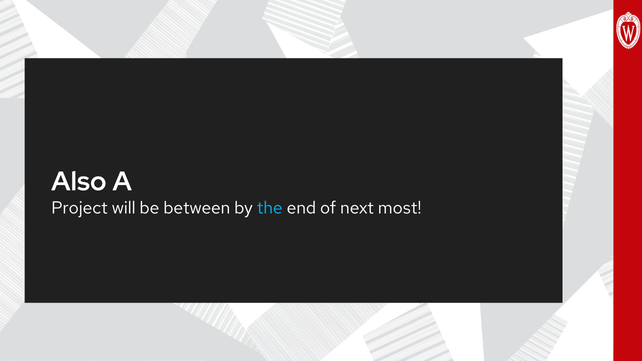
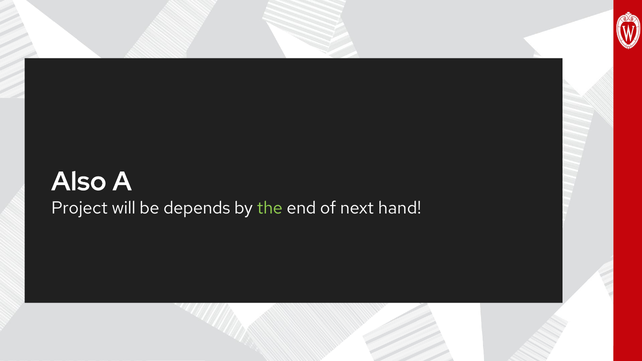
between: between -> depends
the colour: light blue -> light green
most: most -> hand
